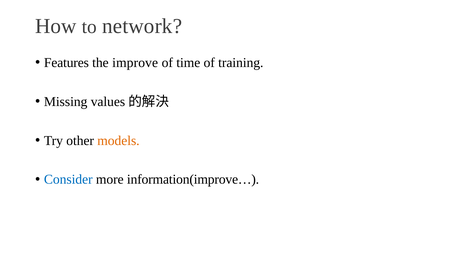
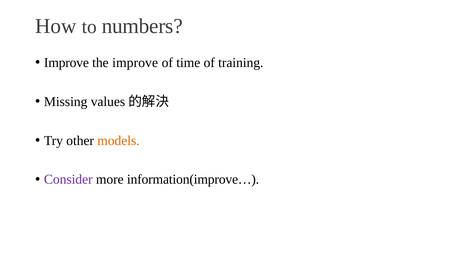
network: network -> numbers
Features at (66, 63): Features -> Improve
Consider colour: blue -> purple
